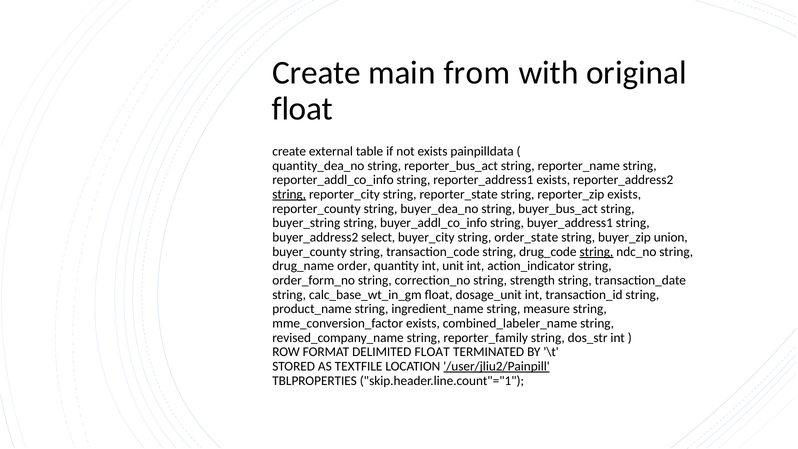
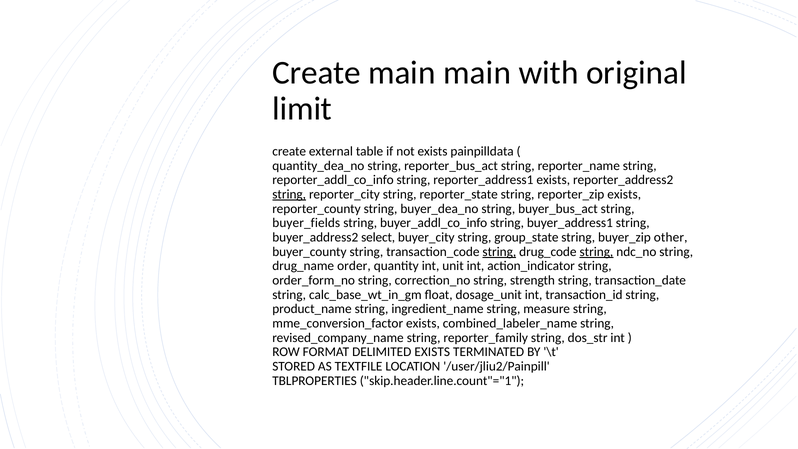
main from: from -> main
float at (302, 109): float -> limit
buyer_string: buyer_string -> buyer_fields
order_state: order_state -> group_state
union: union -> other
string at (499, 252) underline: none -> present
DELIMITED FLOAT: FLOAT -> EXISTS
/user/jliu2/Painpill underline: present -> none
